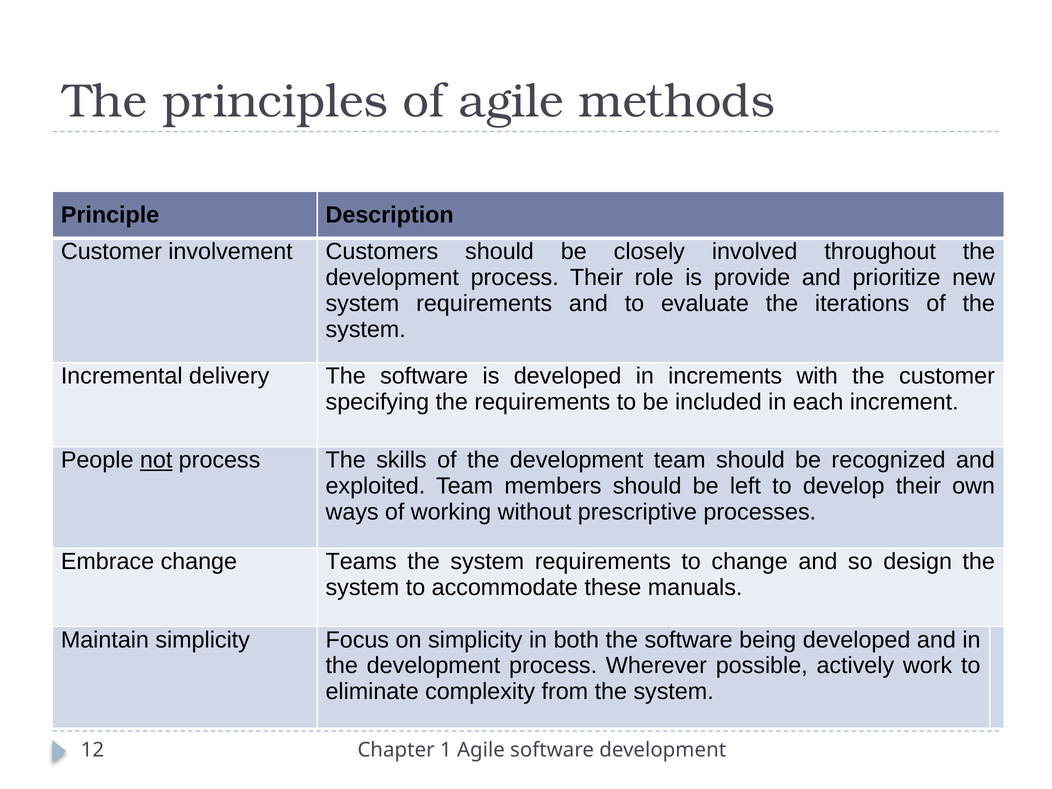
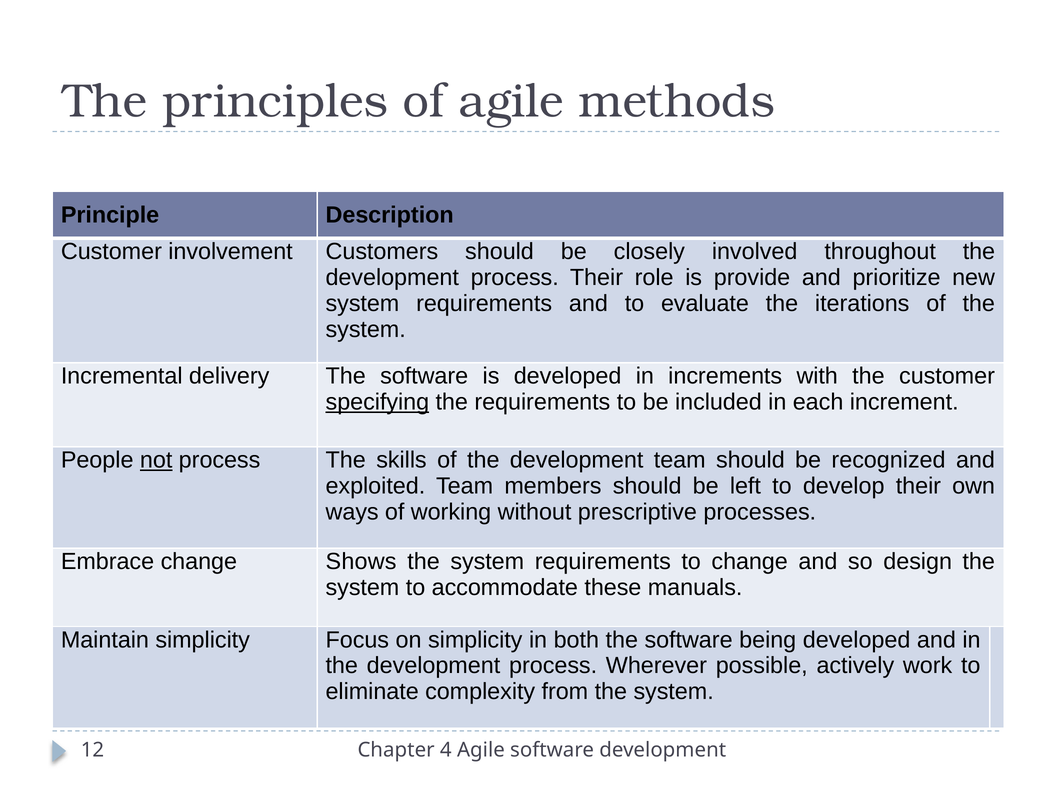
specifying underline: none -> present
Teams: Teams -> Shows
1: 1 -> 4
